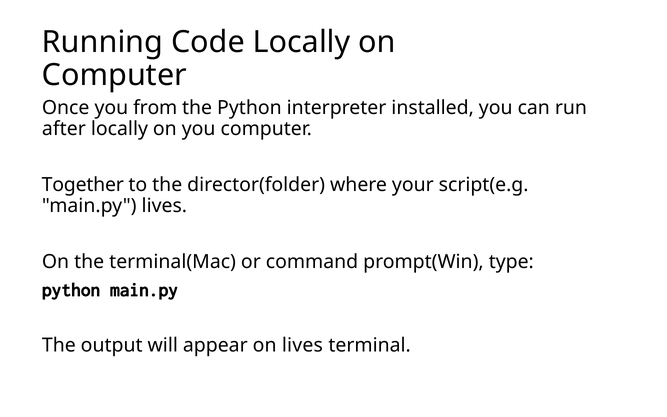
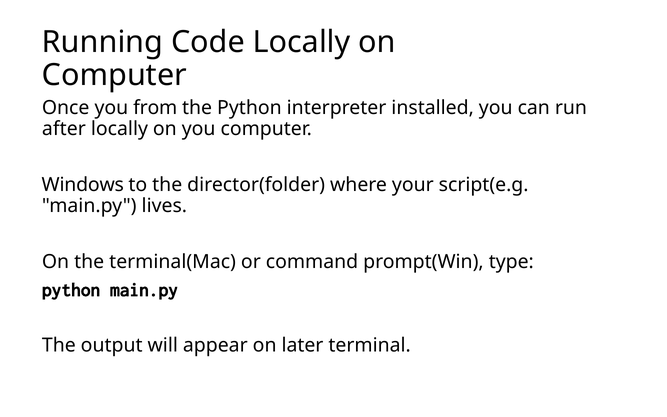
Together: Together -> Windows
on lives: lives -> later
